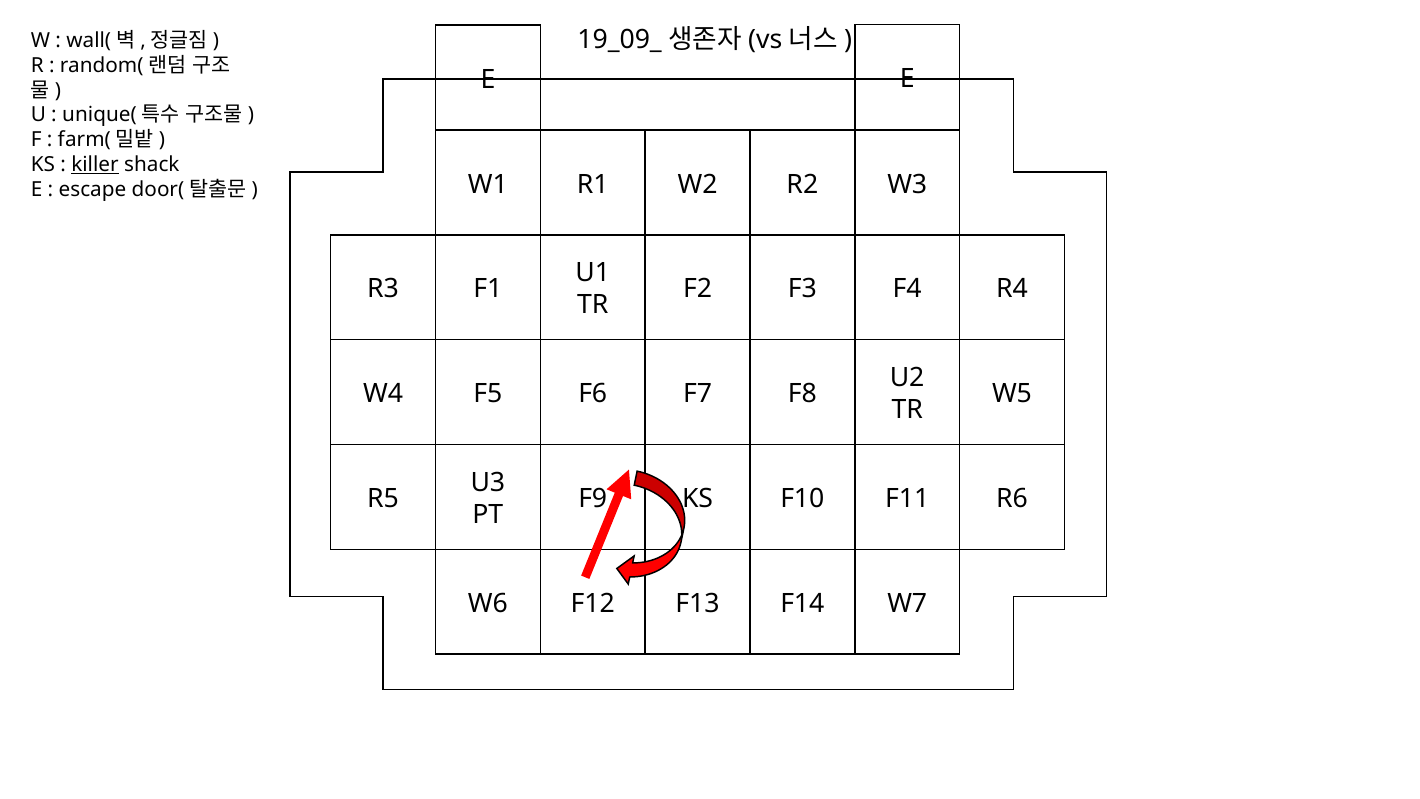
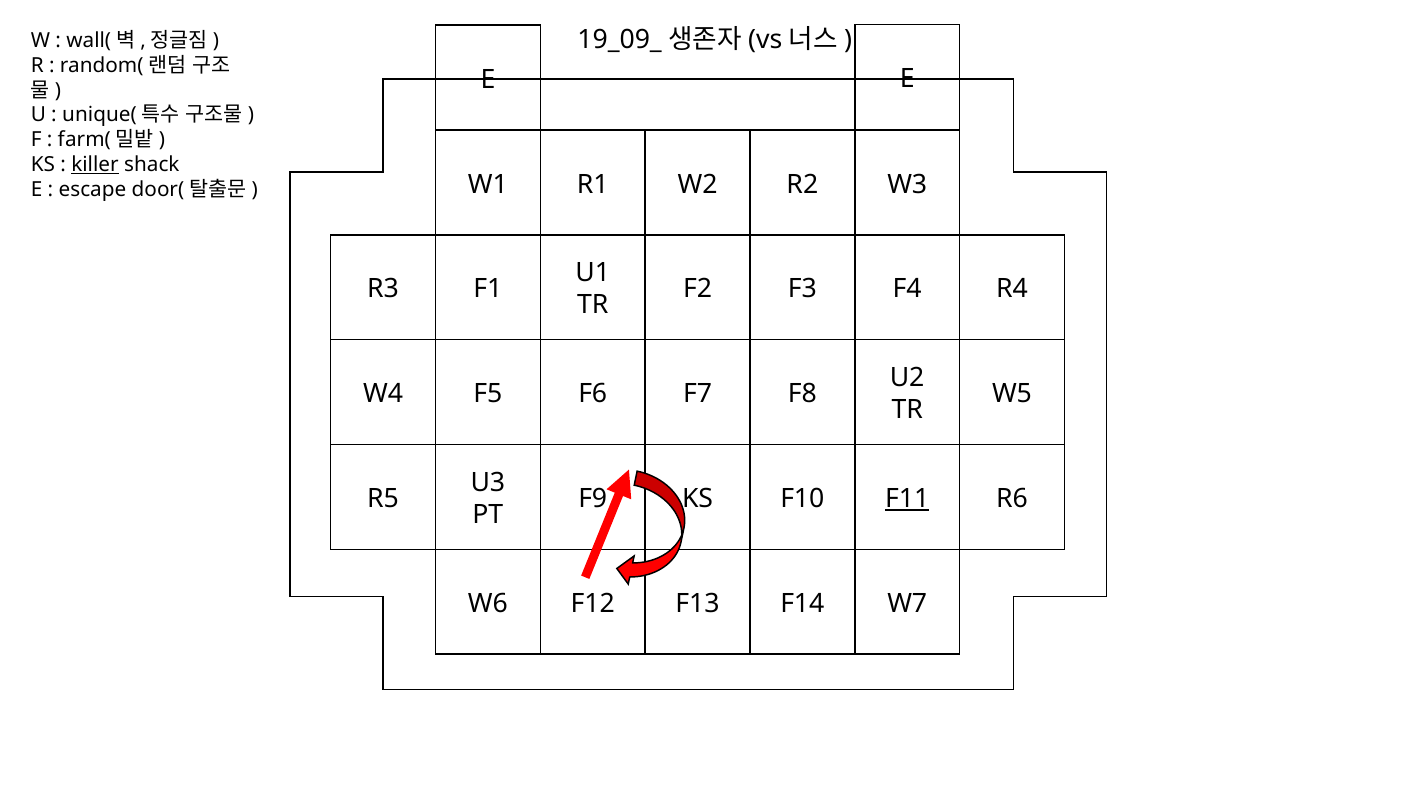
F11 underline: none -> present
